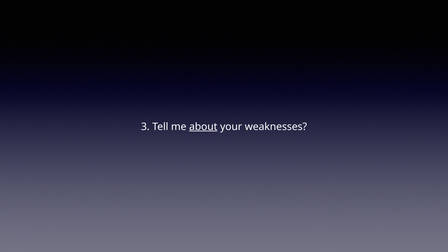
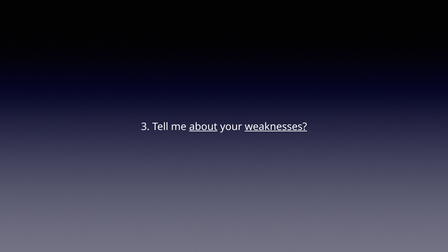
weaknesses underline: none -> present
